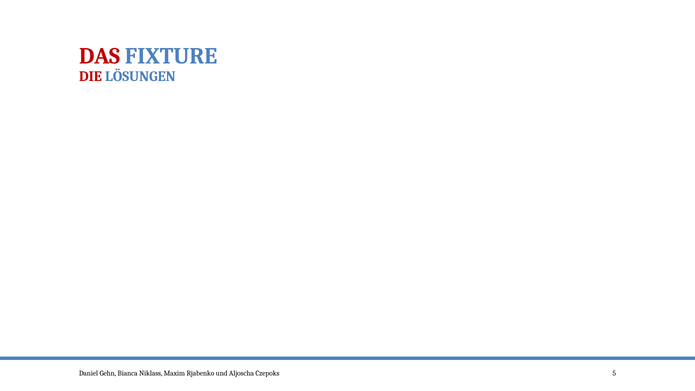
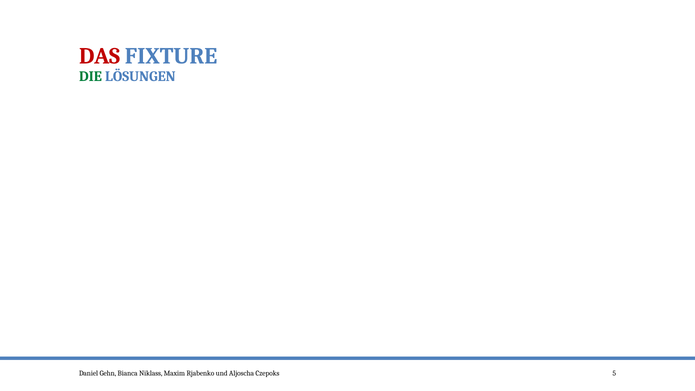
DIE colour: red -> green
